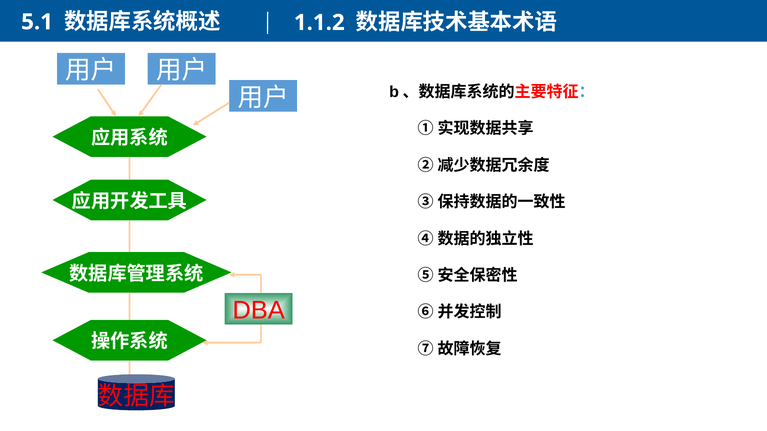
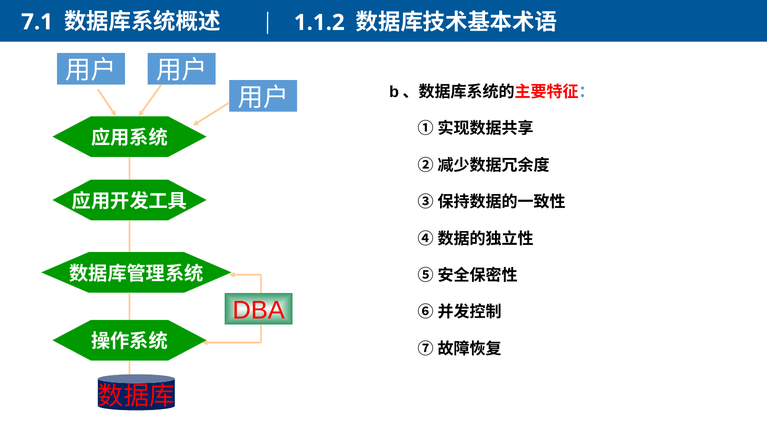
5.1: 5.1 -> 7.1
